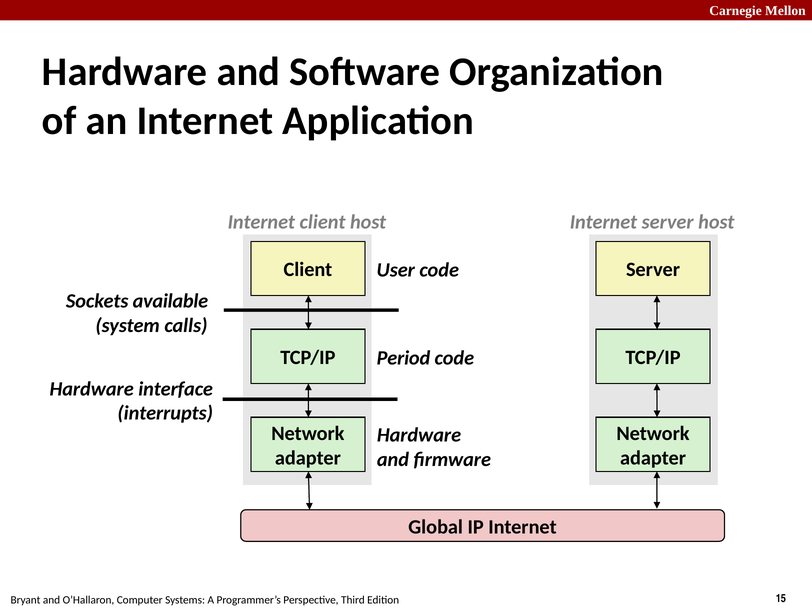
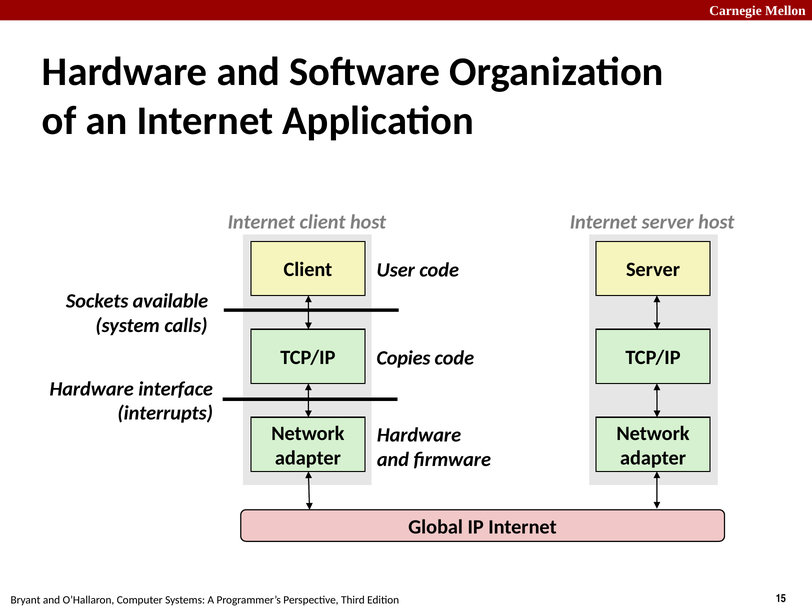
Period: Period -> Copies
